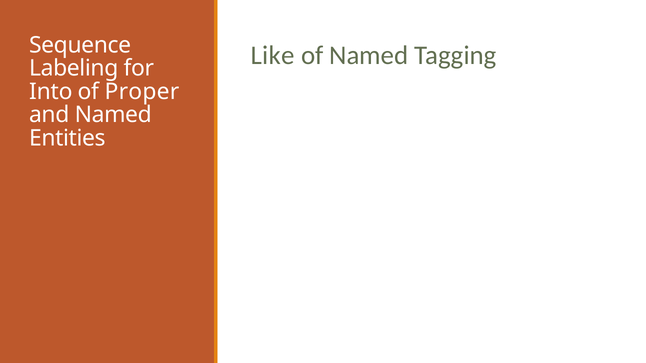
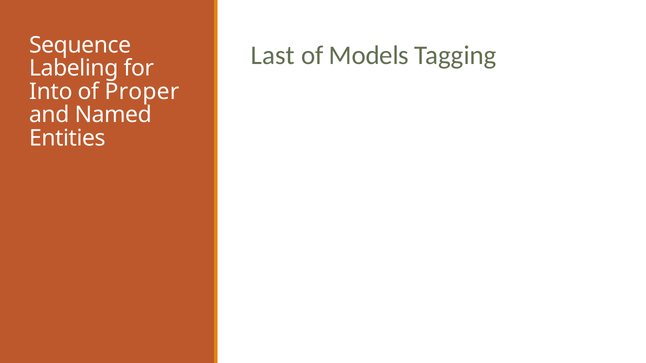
Like: Like -> Last
of Named: Named -> Models
